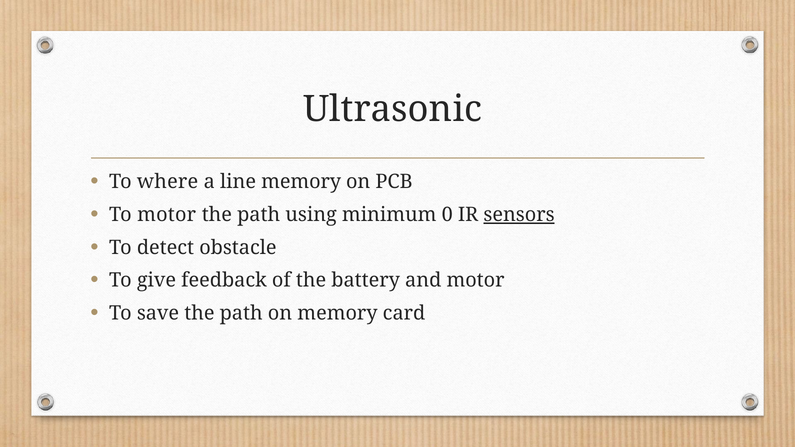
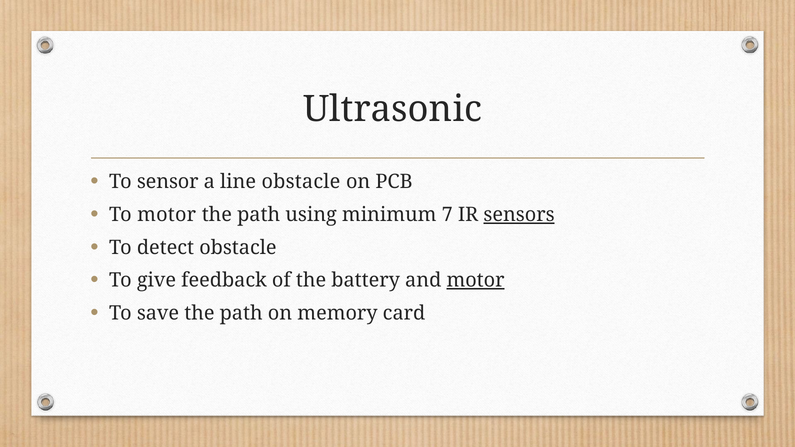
where: where -> sensor
line memory: memory -> obstacle
0: 0 -> 7
motor at (476, 280) underline: none -> present
